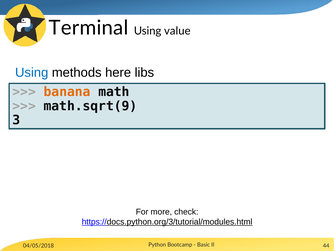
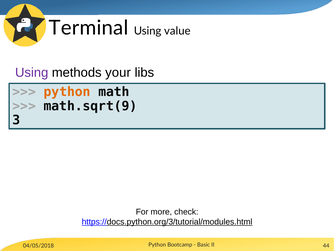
Using at (32, 72) colour: blue -> purple
here: here -> your
banana at (67, 92): banana -> python
